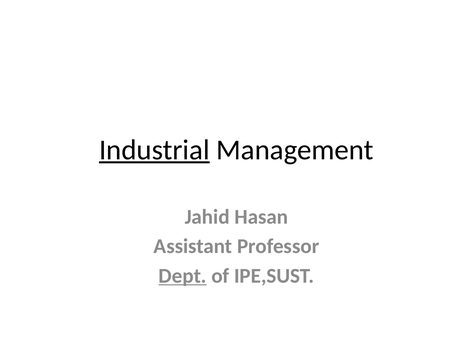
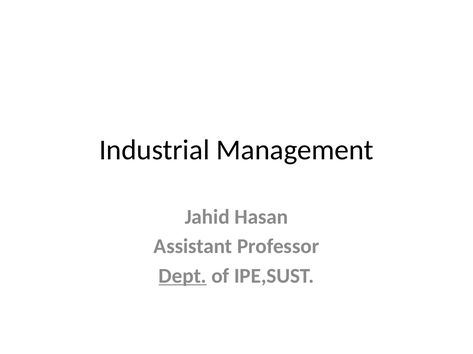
Industrial underline: present -> none
